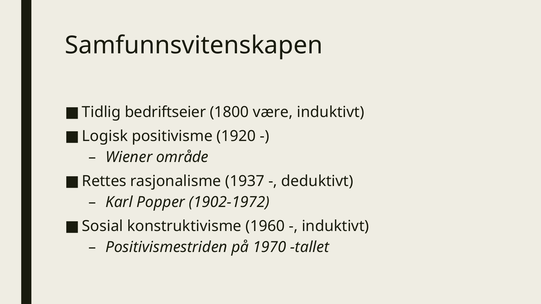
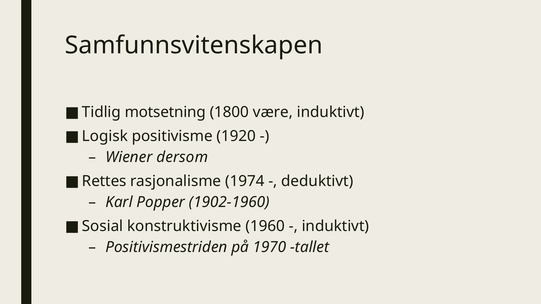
bedriftseier: bedriftseier -> motsetning
område: område -> dersom
1937: 1937 -> 1974
1902-1972: 1902-1972 -> 1902-1960
